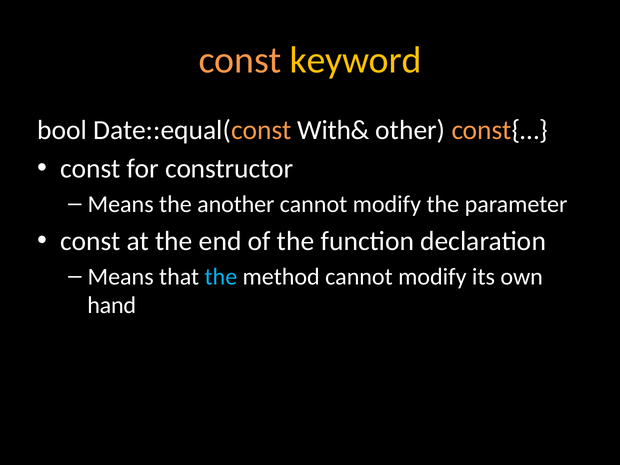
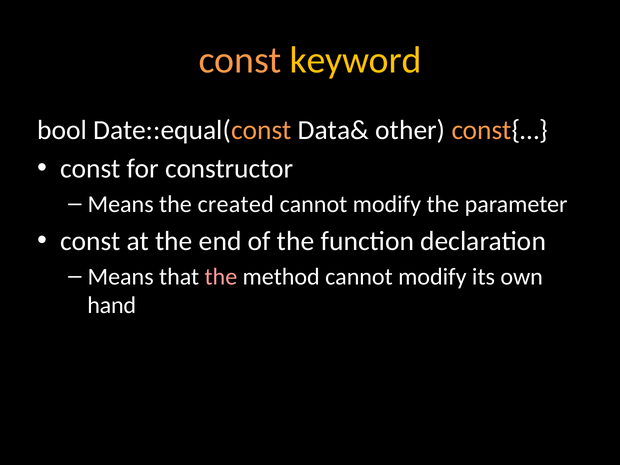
With&: With& -> Data&
another: another -> created
the at (221, 277) colour: light blue -> pink
